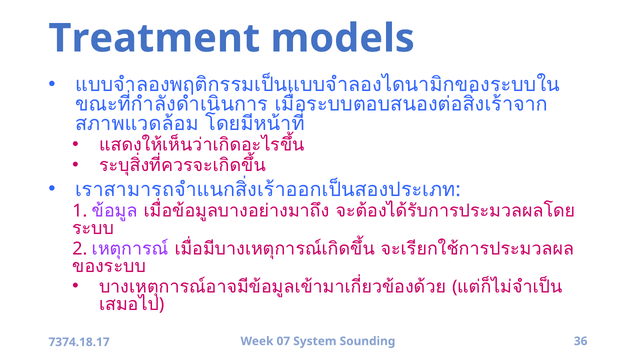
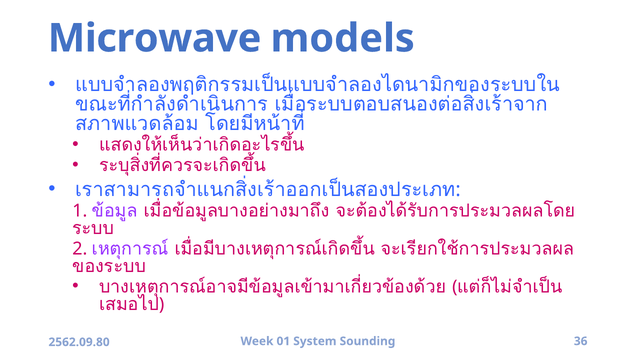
Treatment: Treatment -> Microwave
07: 07 -> 01
7374.18.17: 7374.18.17 -> 2562.09.80
